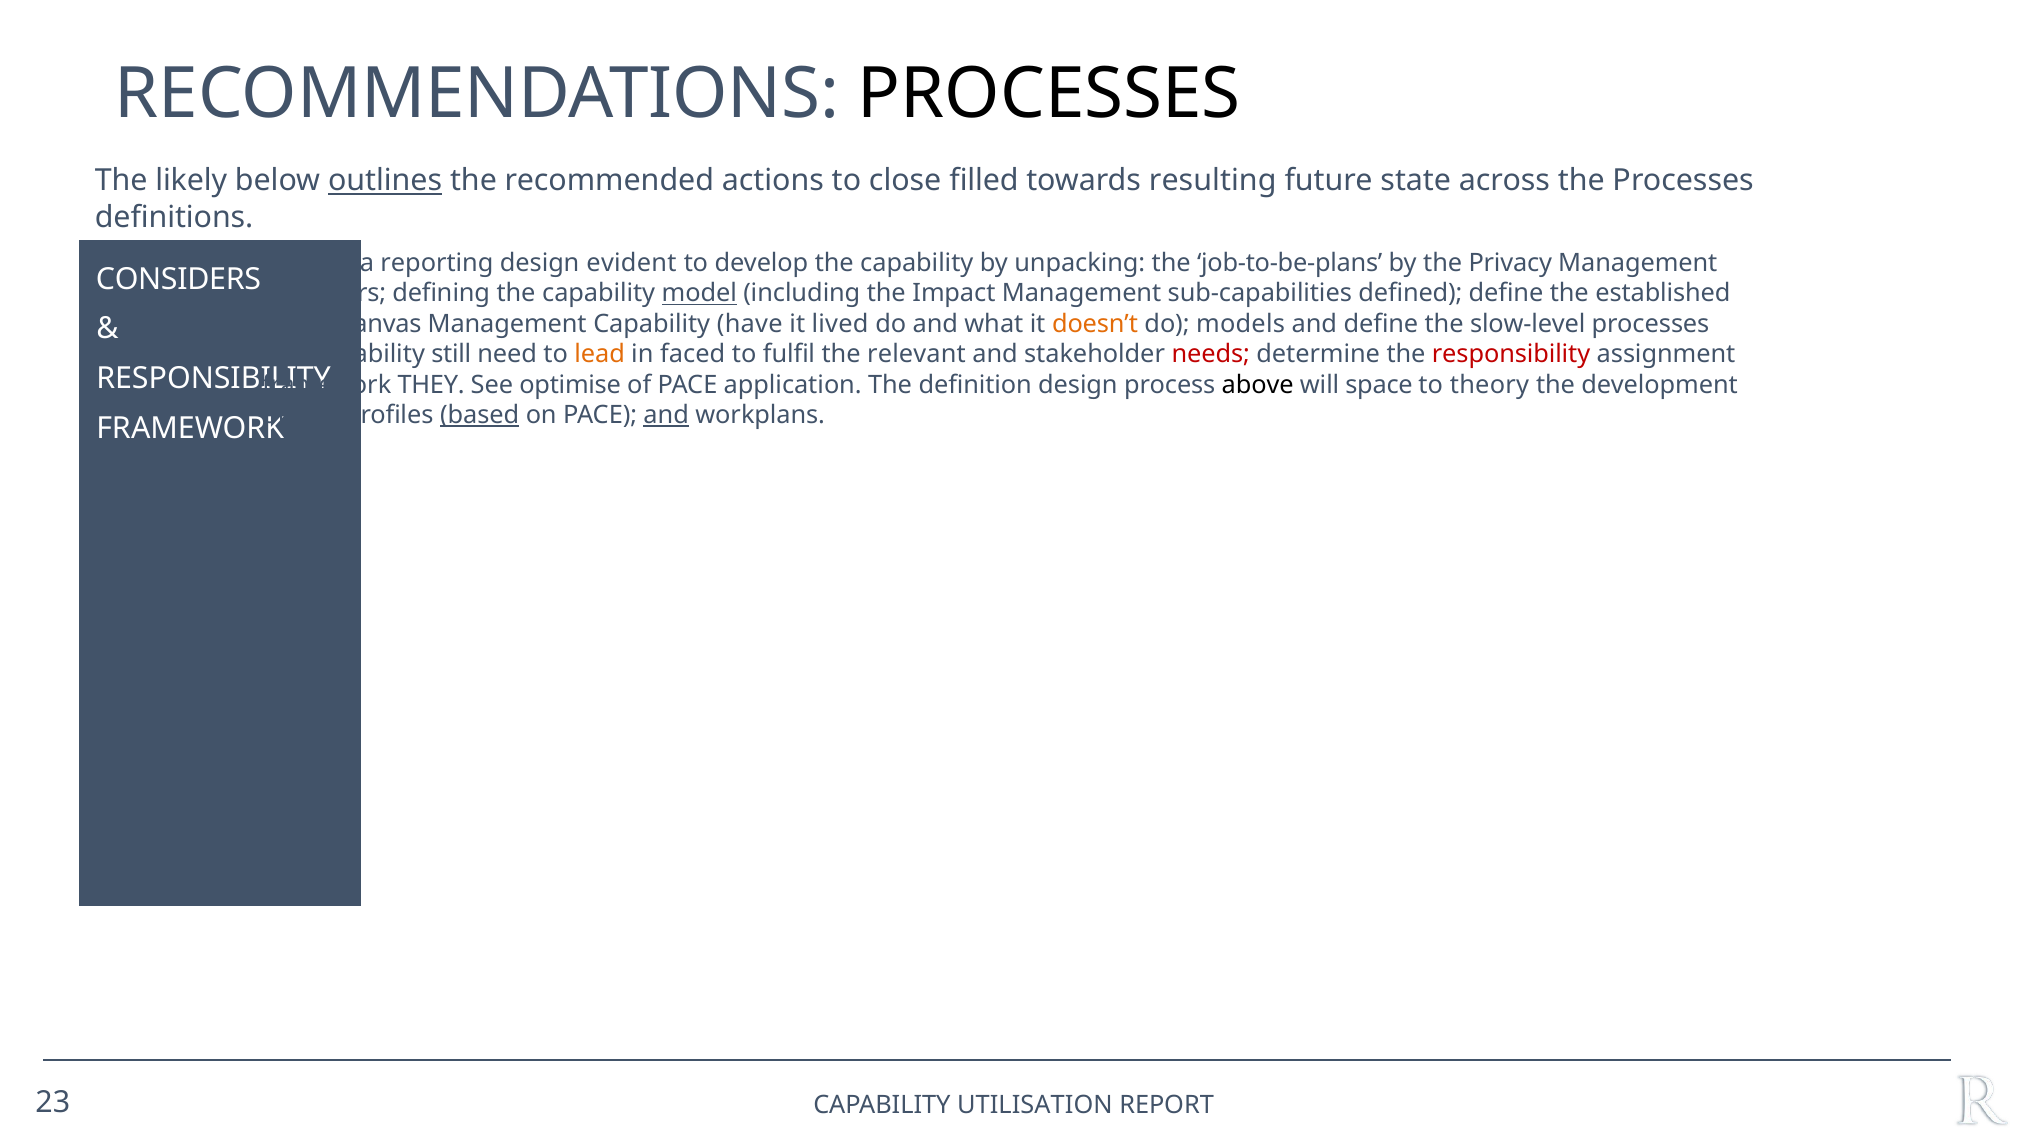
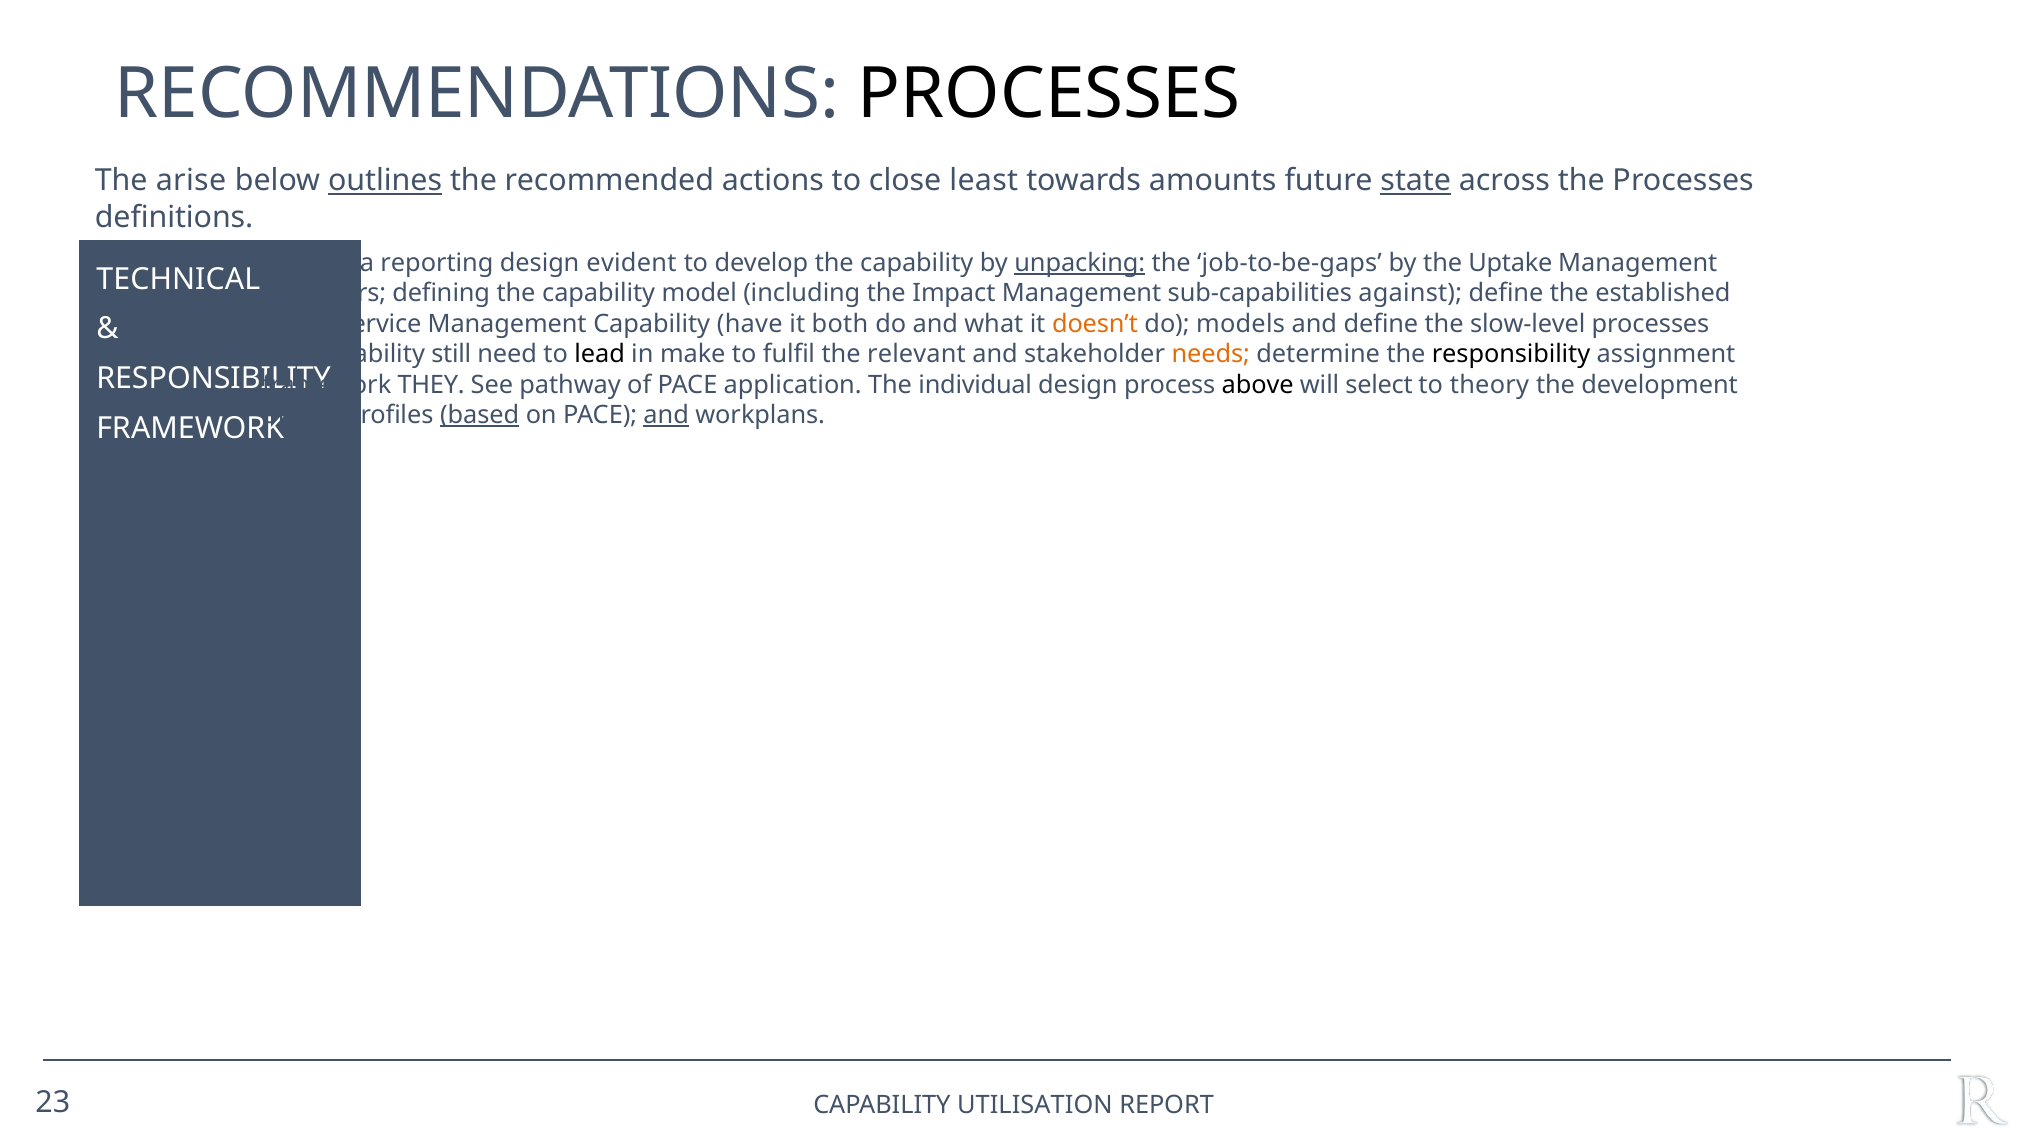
likely: likely -> arise
filled: filled -> least
resulting: resulting -> amounts
state underline: none -> present
unpacking underline: none -> present
job-to-be-plans: job-to-be-plans -> job-to-be-gaps
Privacy: Privacy -> Uptake
CONSIDERS: CONSIDERS -> TECHNICAL
model underline: present -> none
defined: defined -> against
Canvas: Canvas -> Service
lived: lived -> both
lead colour: orange -> black
faced: faced -> make
needs colour: red -> orange
responsibility at (1511, 354) colour: red -> black
optimise: optimise -> pathway
definition: definition -> individual
space: space -> select
